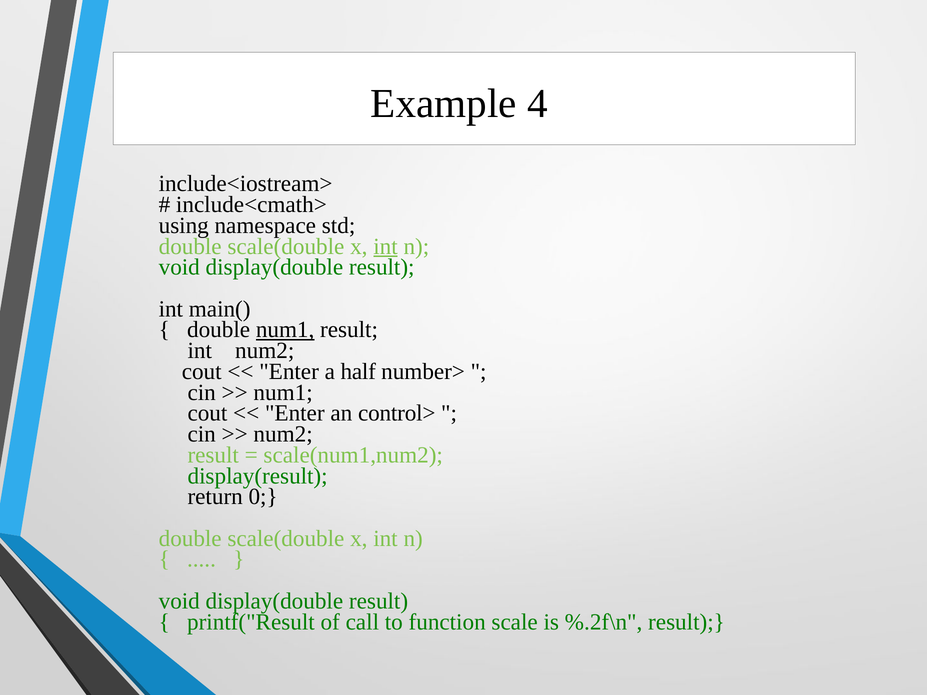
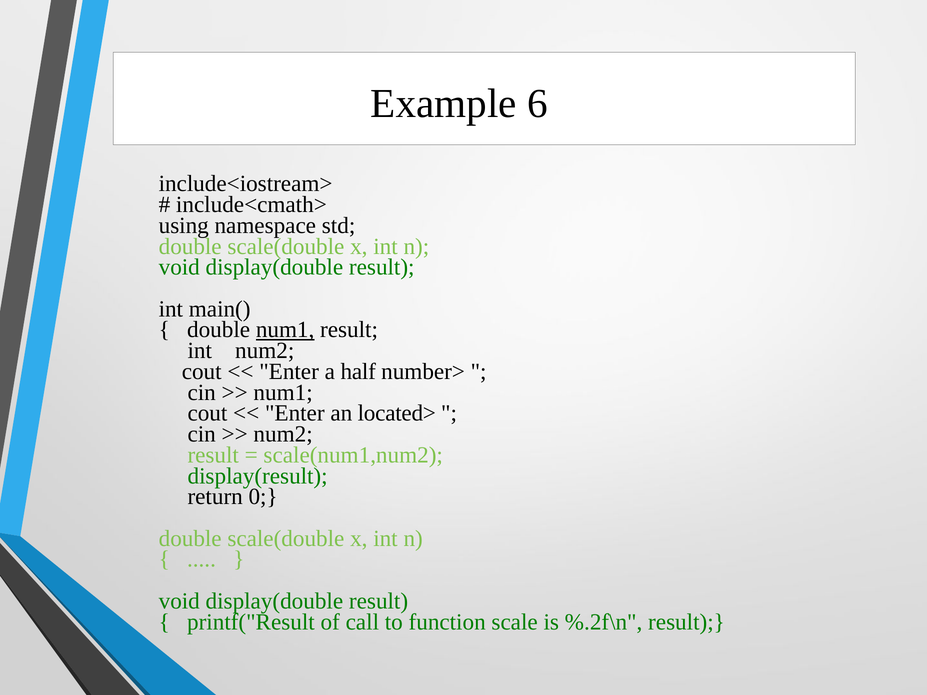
4: 4 -> 6
int at (386, 246) underline: present -> none
control>: control> -> located>
